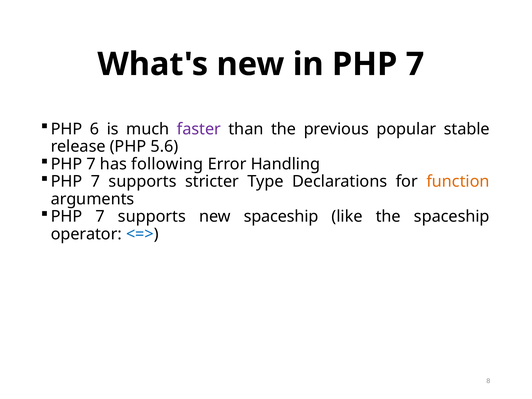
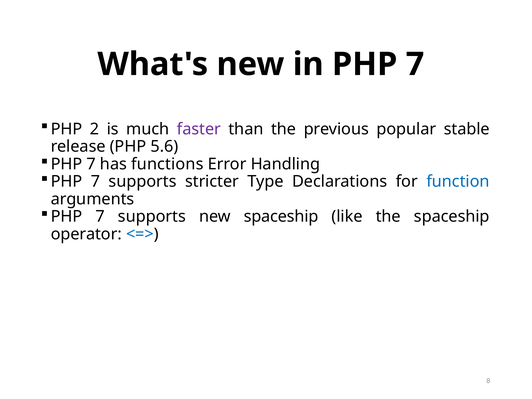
6: 6 -> 2
following: following -> functions
function colour: orange -> blue
